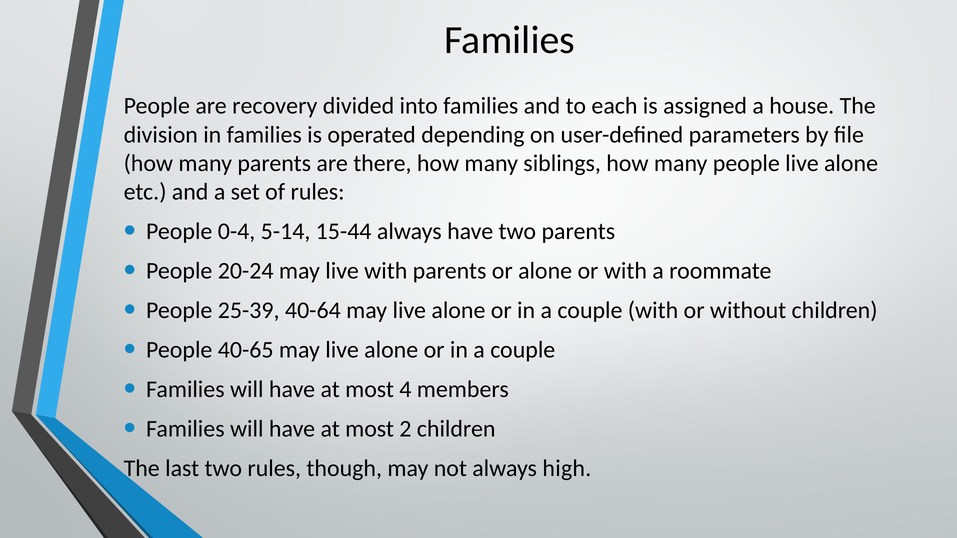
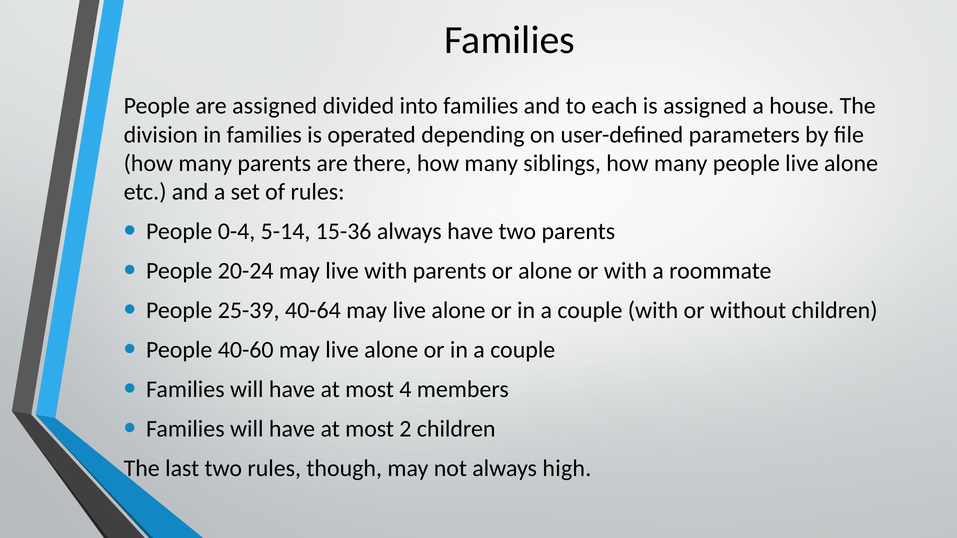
are recovery: recovery -> assigned
15-44: 15-44 -> 15-36
40-65: 40-65 -> 40-60
